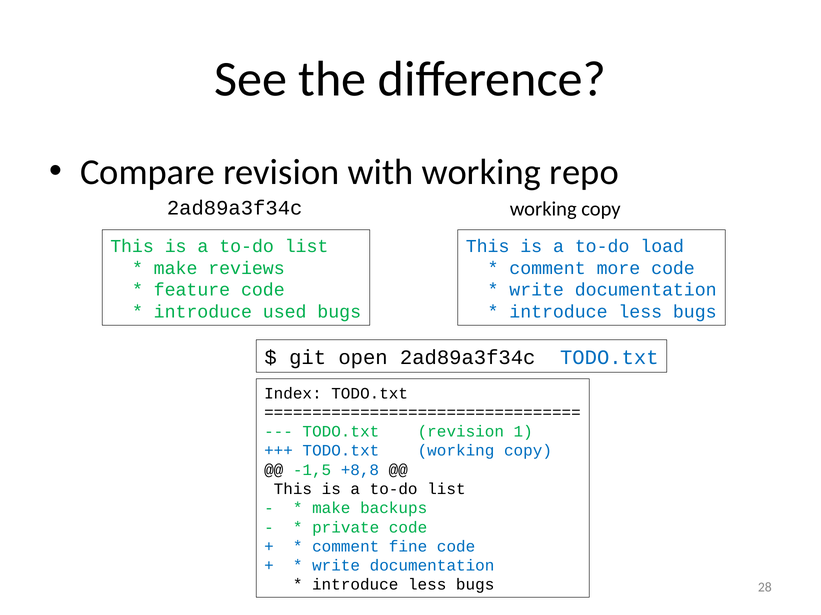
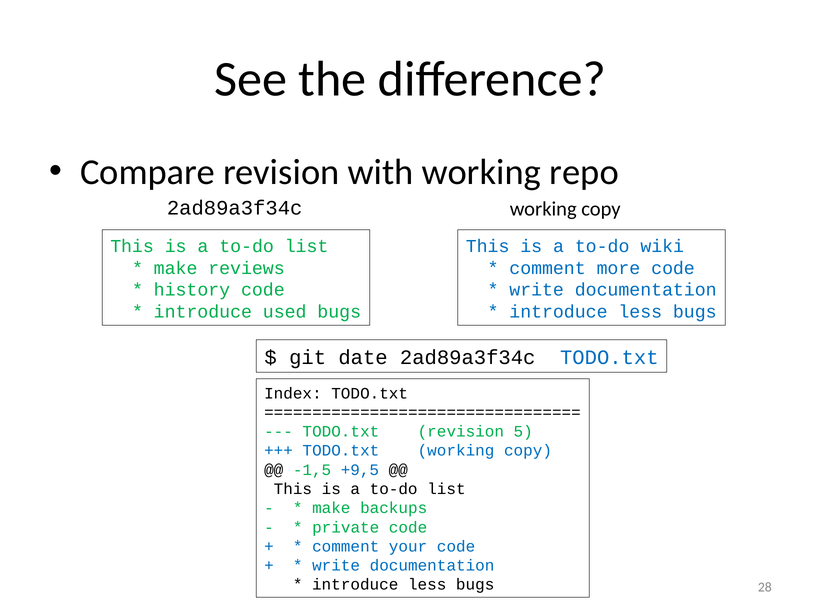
load: load -> wiki
feature: feature -> history
open: open -> date
1: 1 -> 5
+8,8: +8,8 -> +9,5
fine: fine -> your
